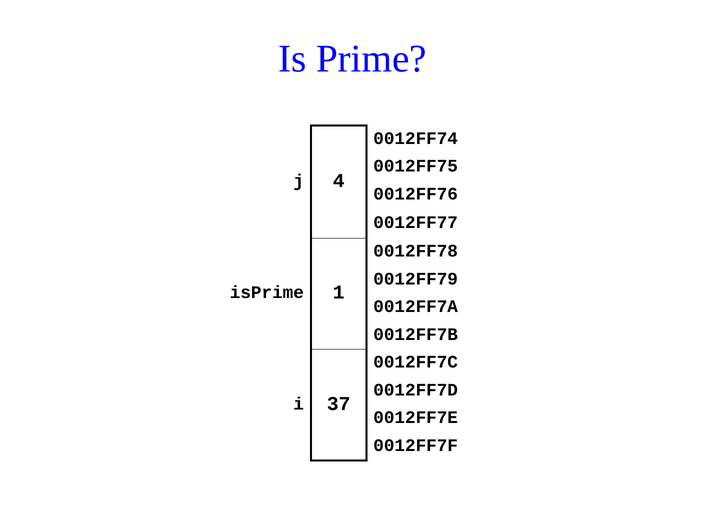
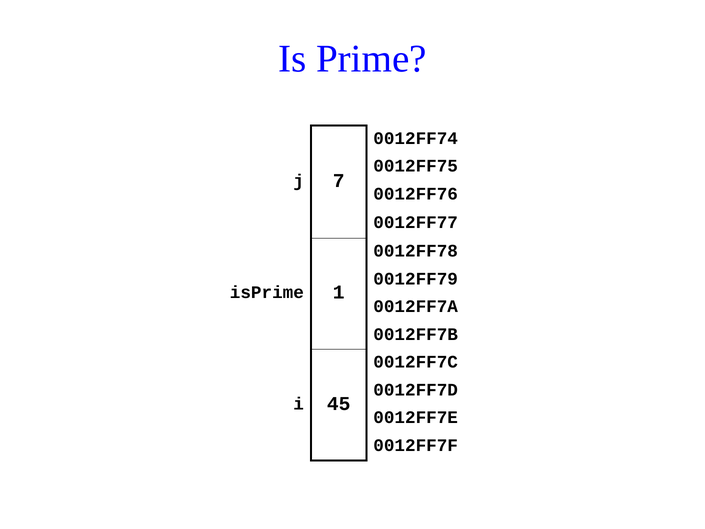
4: 4 -> 7
37: 37 -> 45
